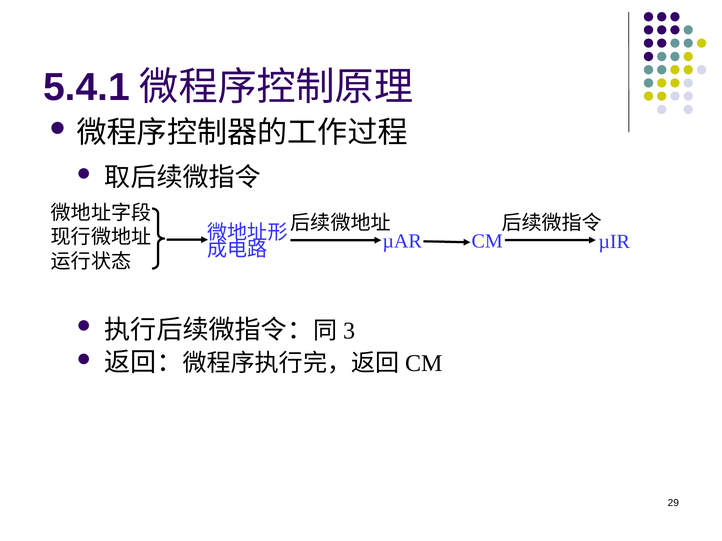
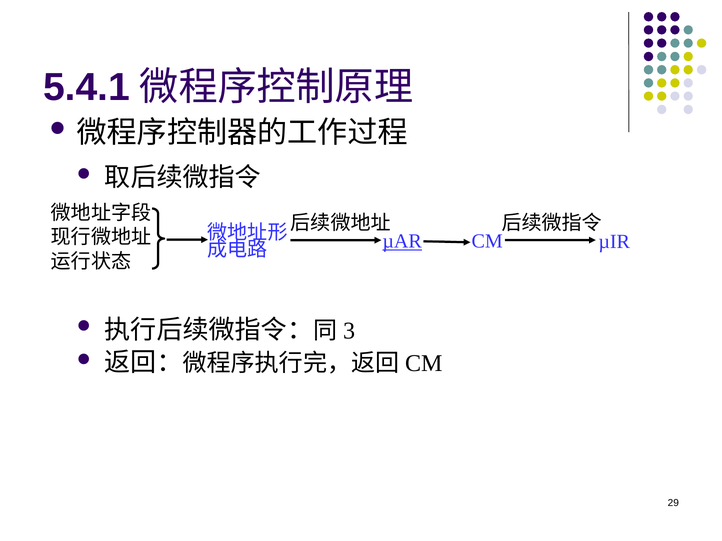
µAR underline: none -> present
